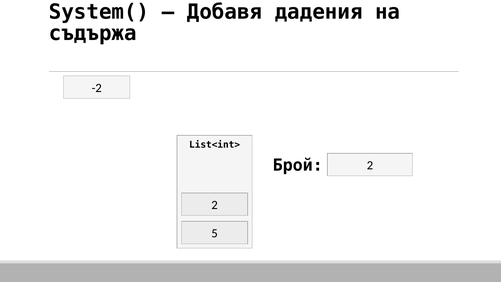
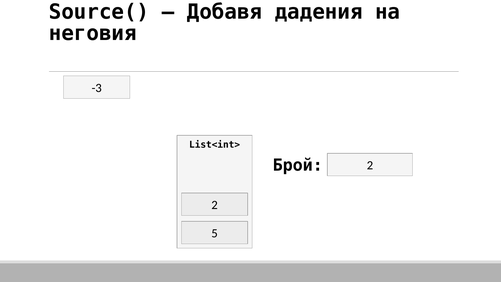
System(: System( -> Source(
съдържа: съдържа -> неговия
-2: -2 -> -3
